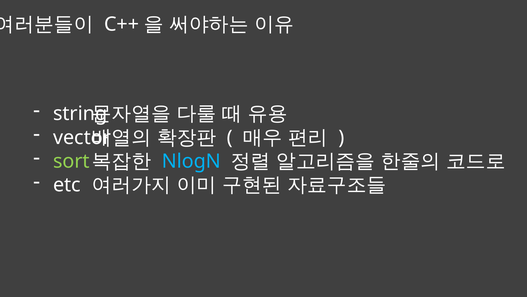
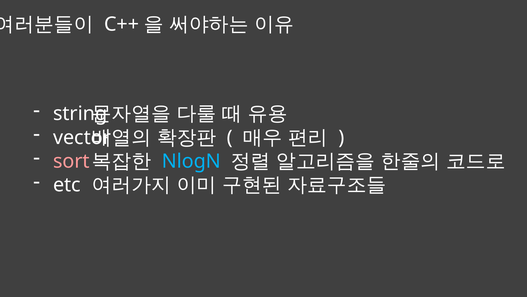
sort colour: light green -> pink
